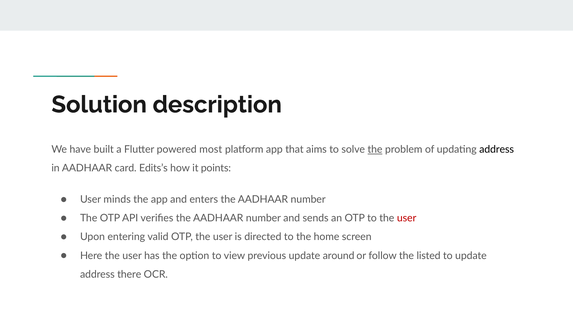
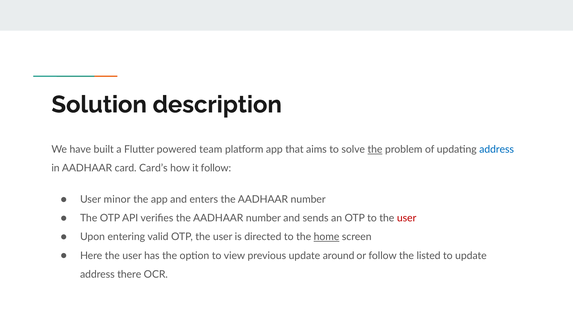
most: most -> team
address at (497, 149) colour: black -> blue
Edits’s: Edits’s -> Card’s
it points: points -> follow
minds: minds -> minor
home underline: none -> present
